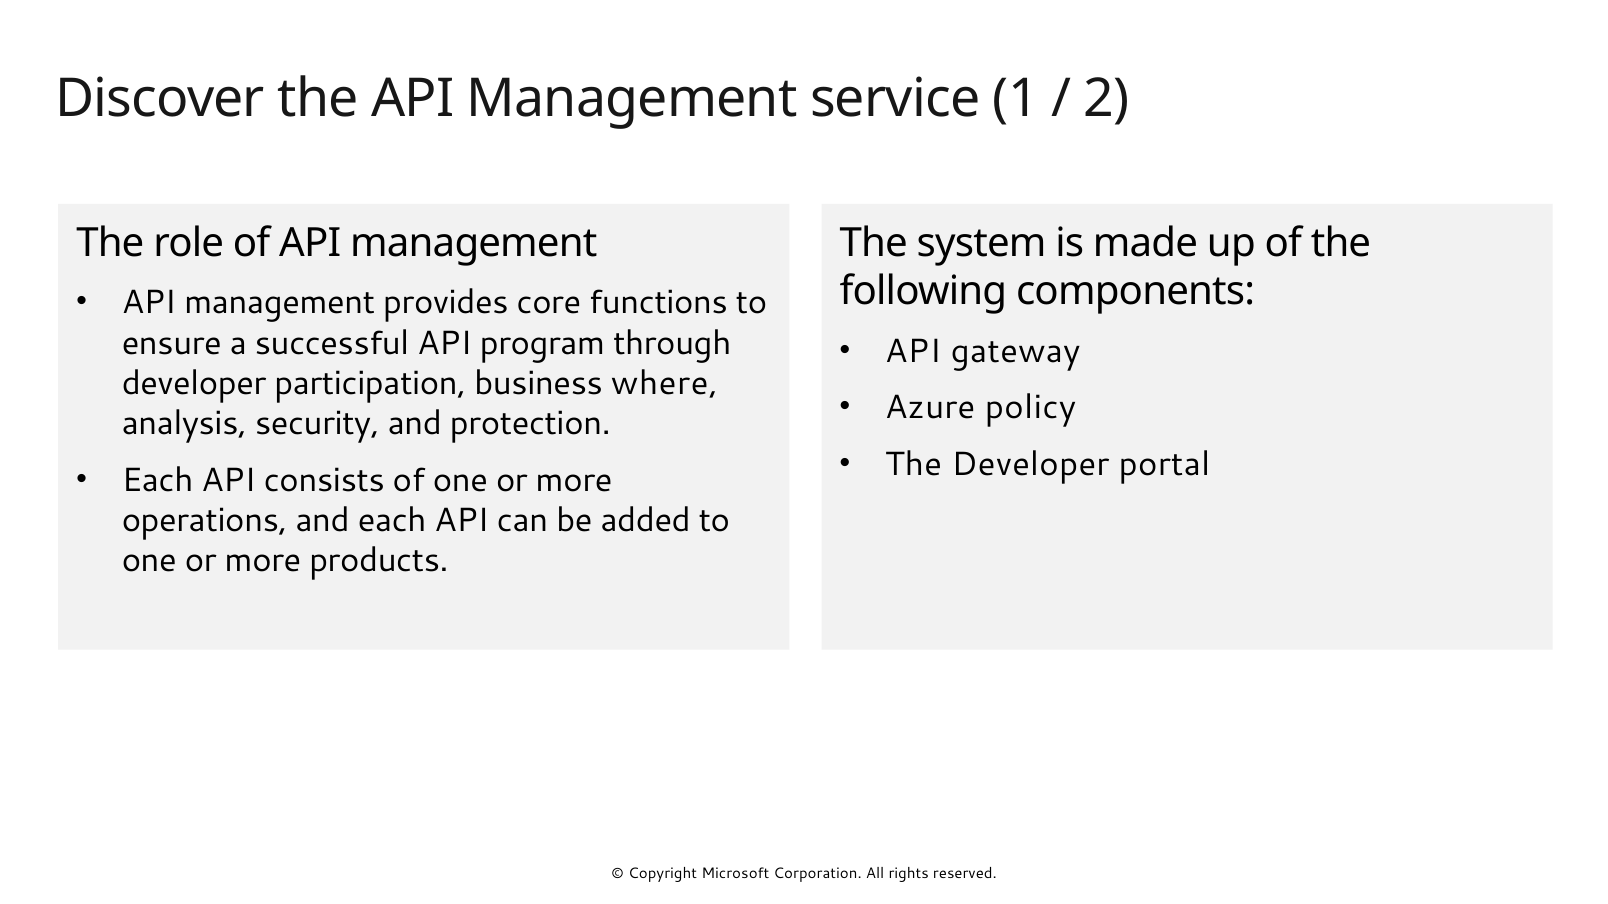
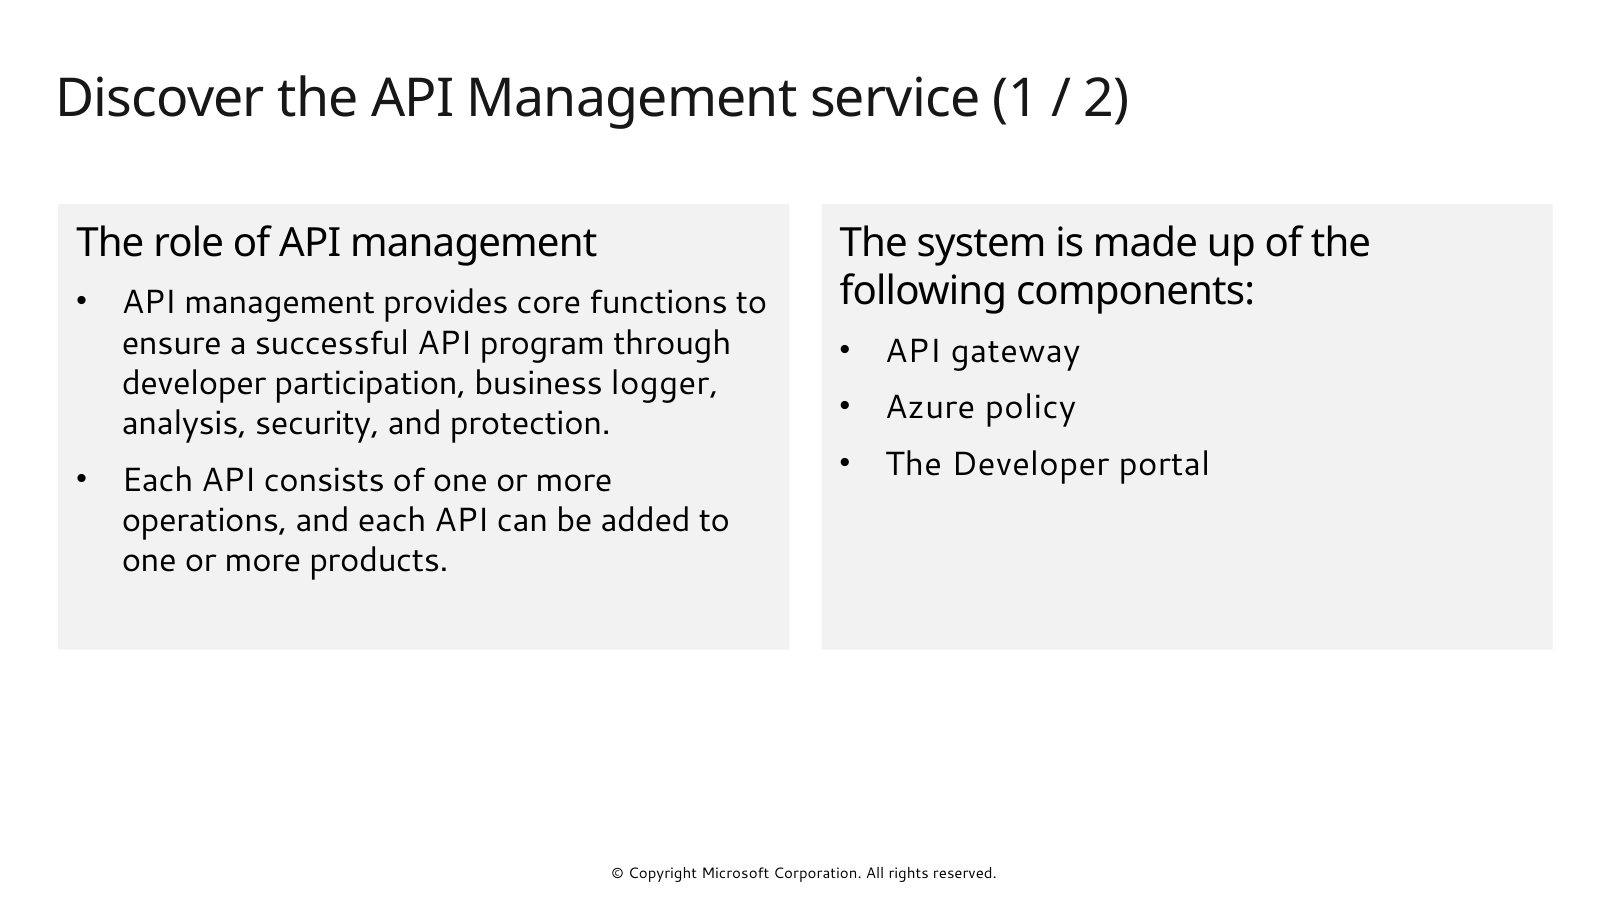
where: where -> logger
